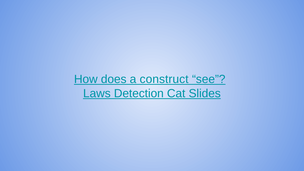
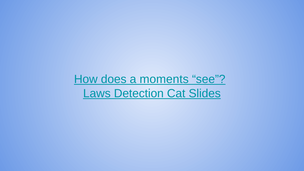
construct: construct -> moments
